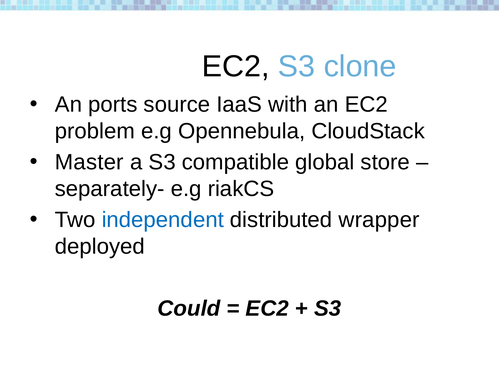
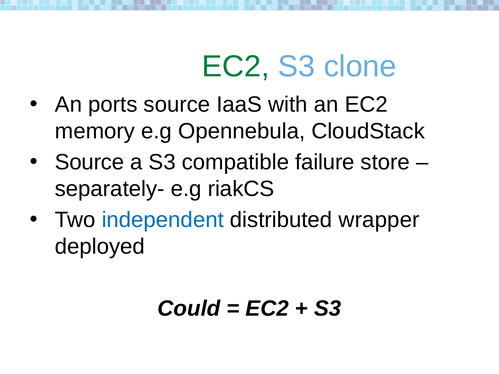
EC2 at (236, 67) colour: black -> green
problem: problem -> memory
Master at (89, 162): Master -> Source
global: global -> failure
